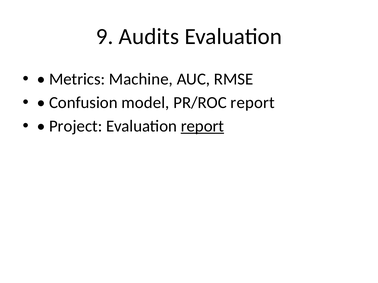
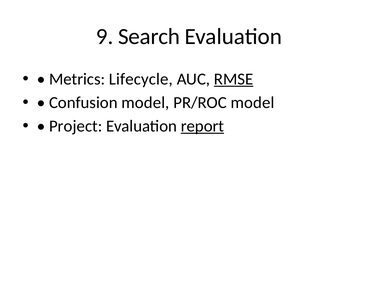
Audits: Audits -> Search
Machine: Machine -> Lifecycle
RMSE underline: none -> present
PR/ROC report: report -> model
